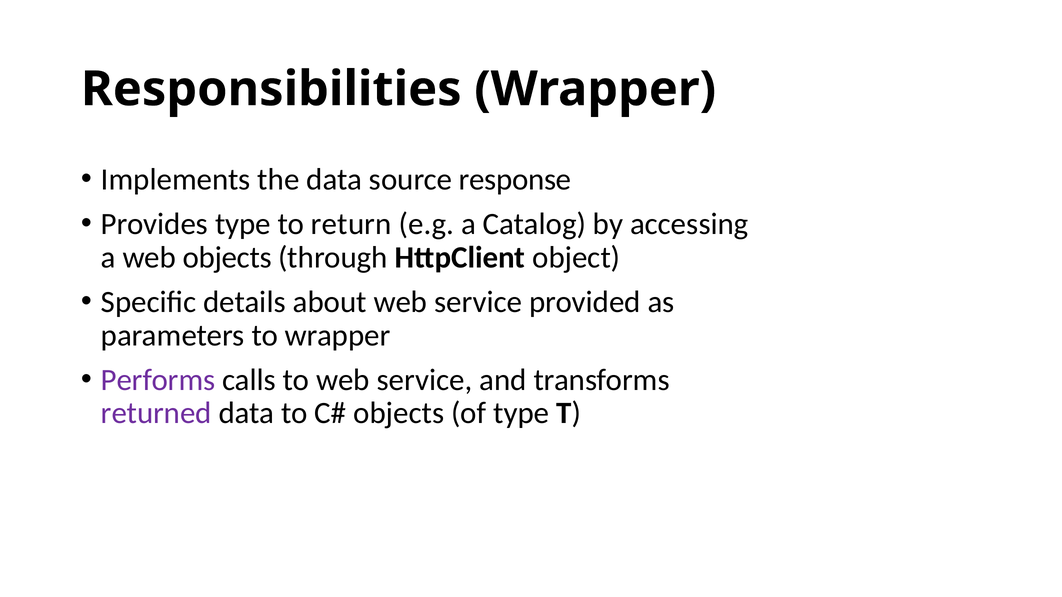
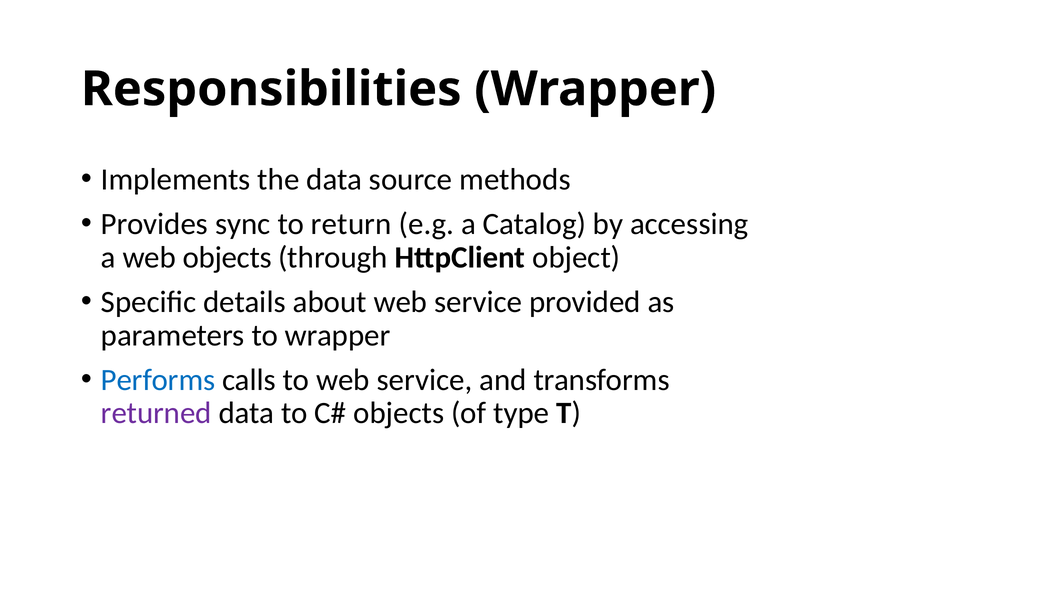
response: response -> methods
Provides type: type -> sync
Performs colour: purple -> blue
